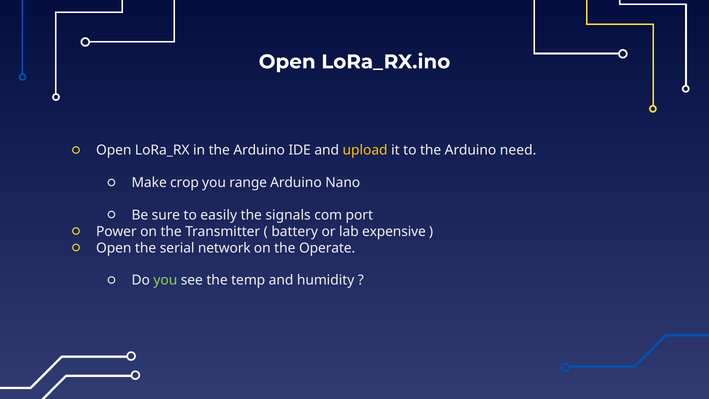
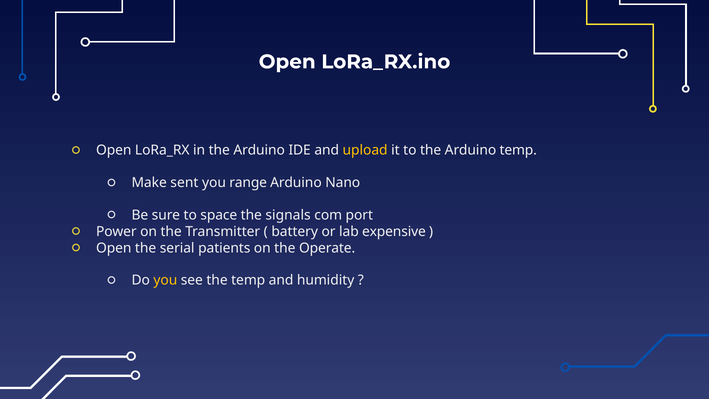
Arduino need: need -> temp
crop: crop -> sent
easily: easily -> space
network: network -> patients
you at (165, 280) colour: light green -> yellow
